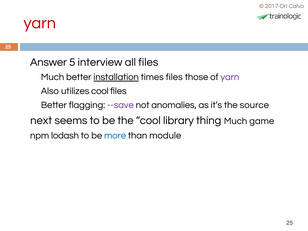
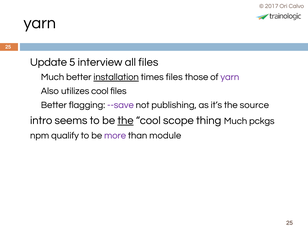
yarn at (40, 23) colour: red -> black
Answer: Answer -> Update
anomalies: anomalies -> publishing
next: next -> intro
the at (126, 120) underline: none -> present
library: library -> scope
game: game -> pckgs
lodash: lodash -> qualify
more colour: blue -> purple
